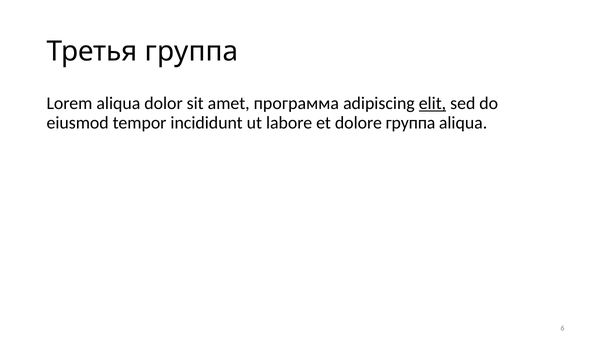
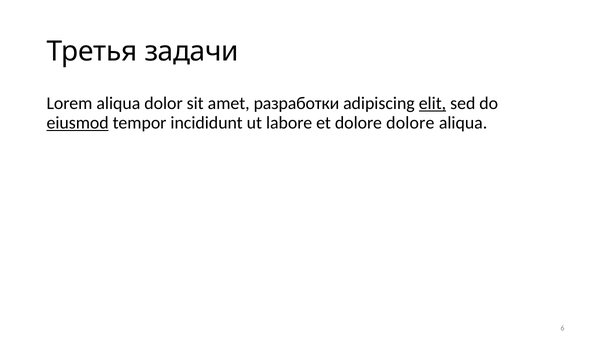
Третья группа: группа -> задачи
программа: программа -> разработки
eiusmod underline: none -> present
dolore группа: группа -> dolore
